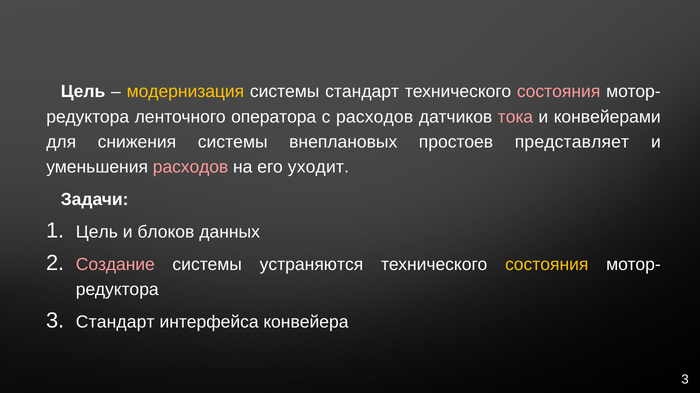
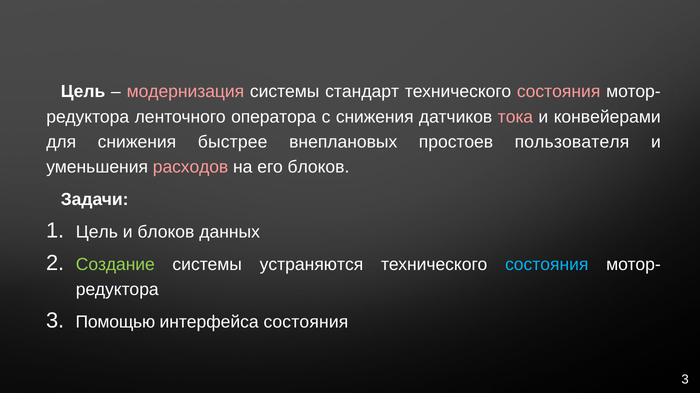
модернизация colour: yellow -> pink
с расходов: расходов -> снижения
снижения системы: системы -> быстрее
представляет: представляет -> пользователя
его уходит: уходит -> блоков
Создание colour: pink -> light green
состояния at (547, 265) colour: yellow -> light blue
3 Стандарт: Стандарт -> Помощью
интерфейса конвейера: конвейера -> состояния
